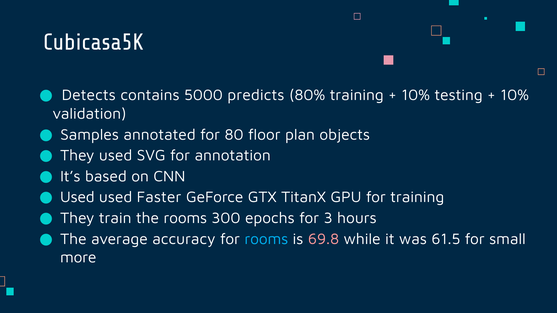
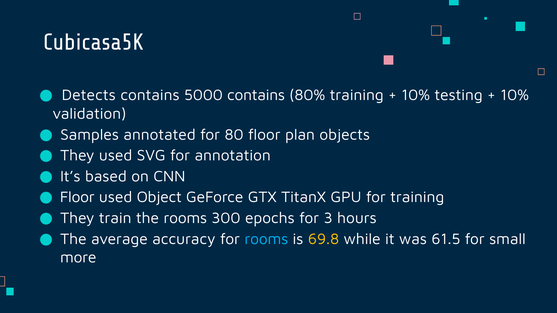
5000 predicts: predicts -> contains
Used at (77, 197): Used -> Floor
Faster: Faster -> Object
69.8 colour: pink -> yellow
